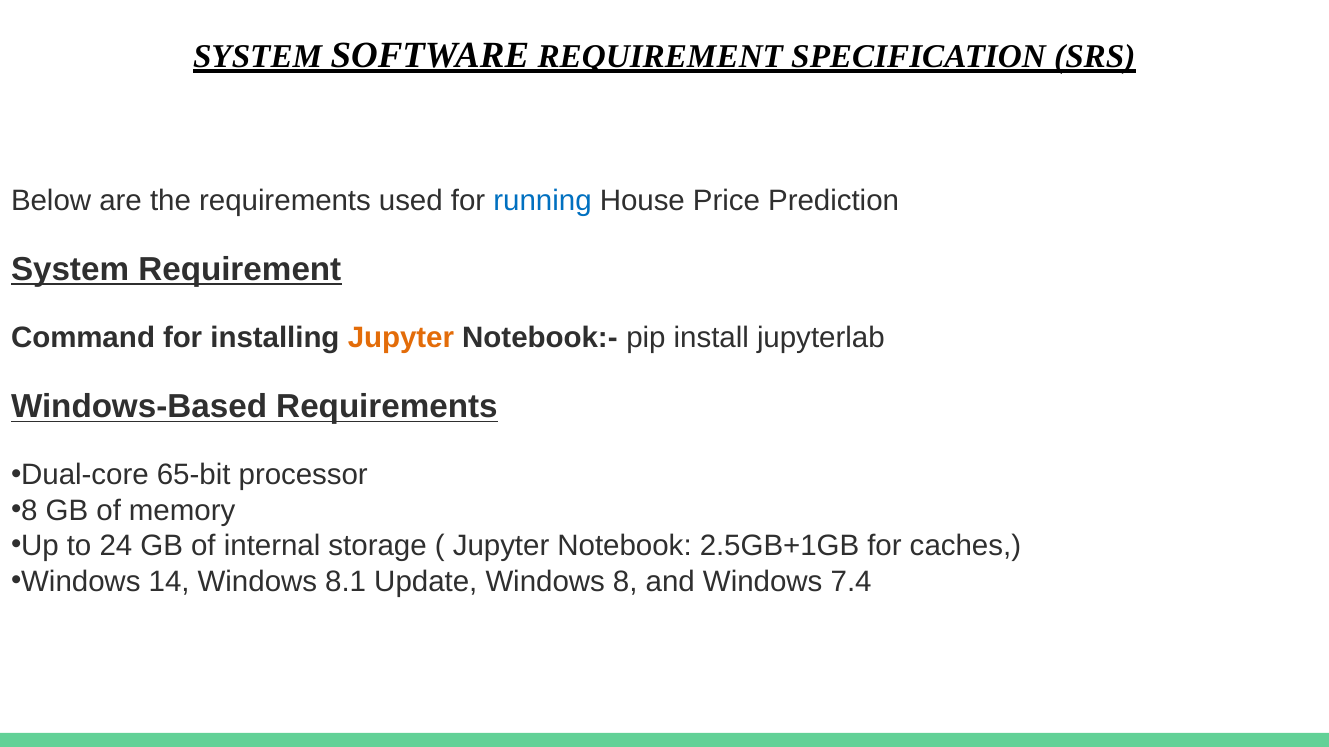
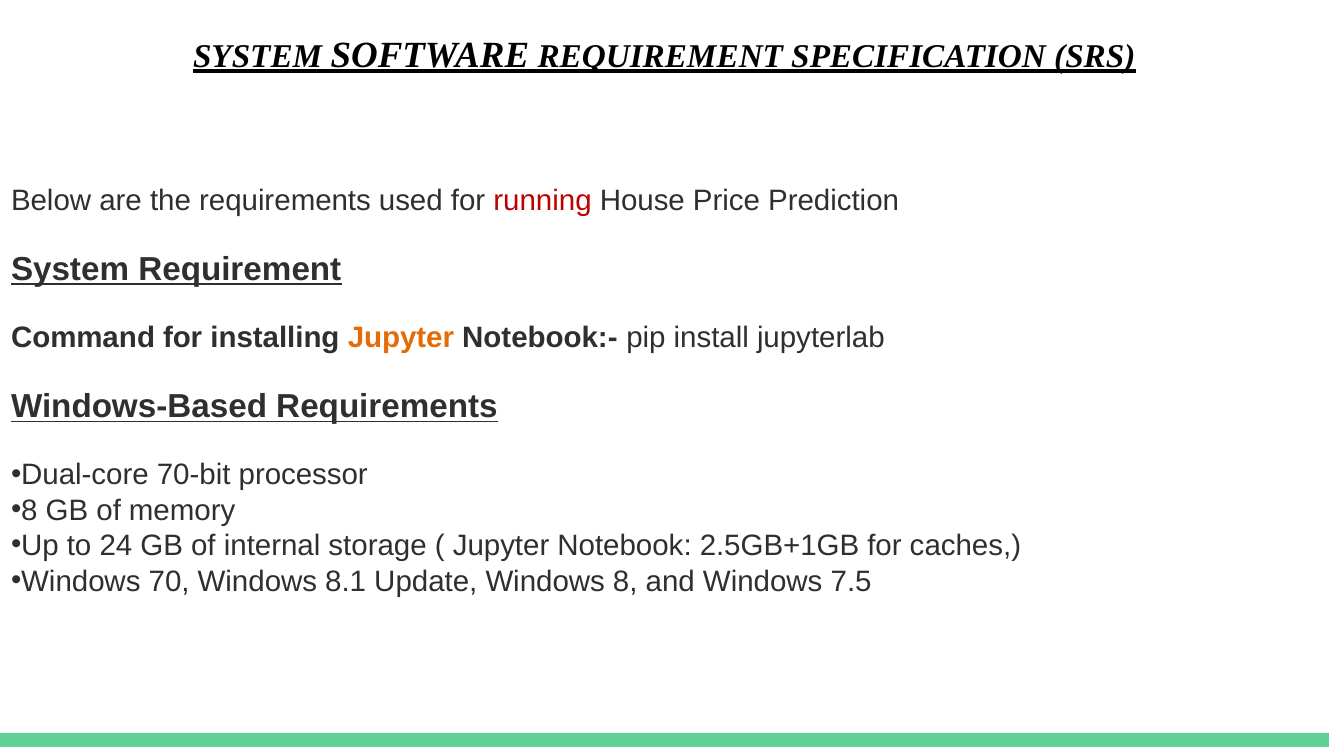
running colour: blue -> red
65-bit: 65-bit -> 70-bit
14: 14 -> 70
7.4: 7.4 -> 7.5
